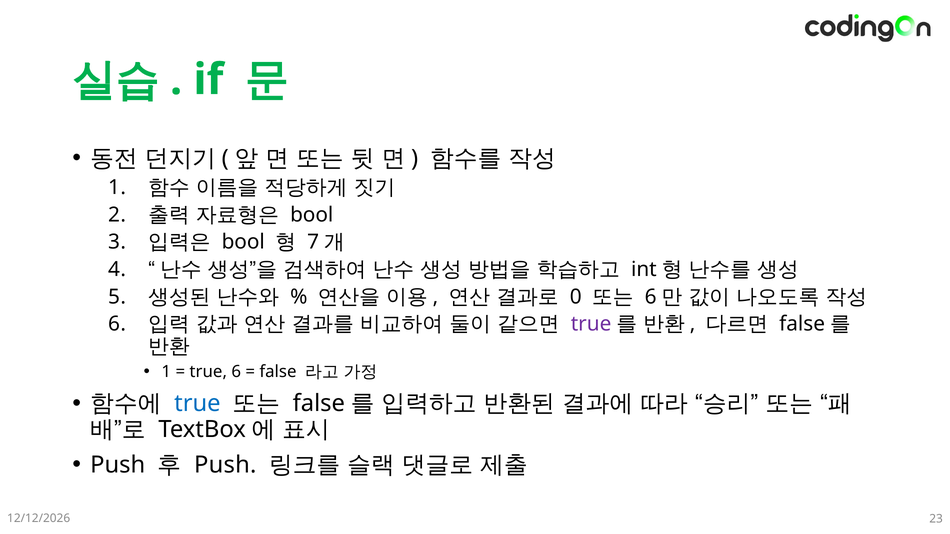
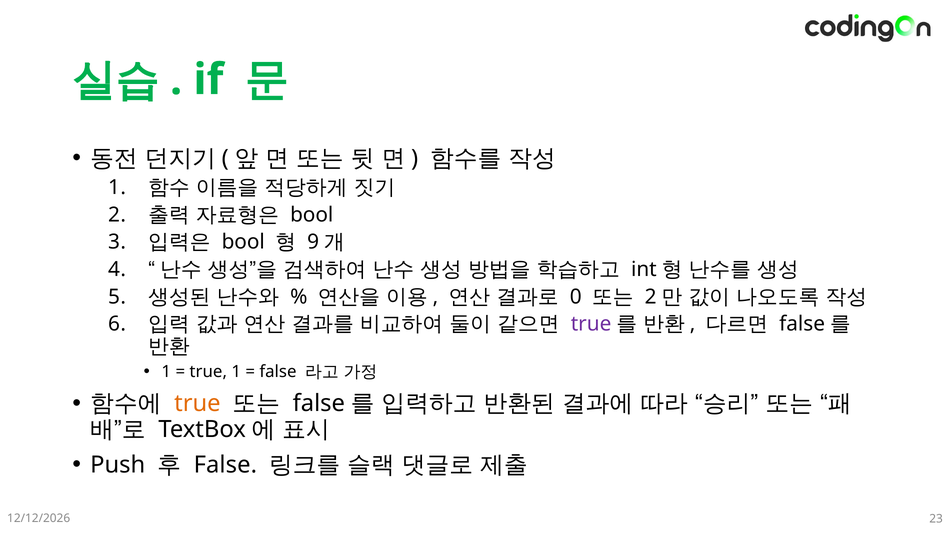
7: 7 -> 9
6 at (651, 297): 6 -> 2
true 6: 6 -> 1
true at (197, 404) colour: blue -> orange
Push at (225, 465): Push -> False
